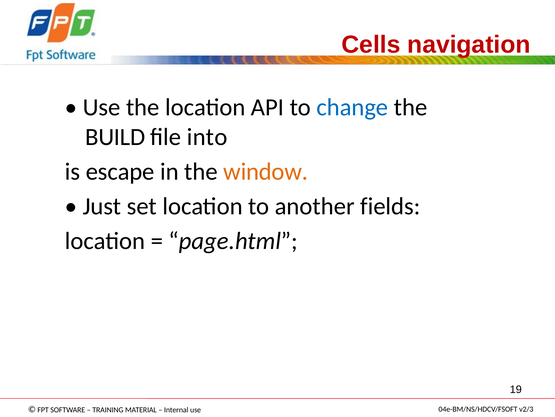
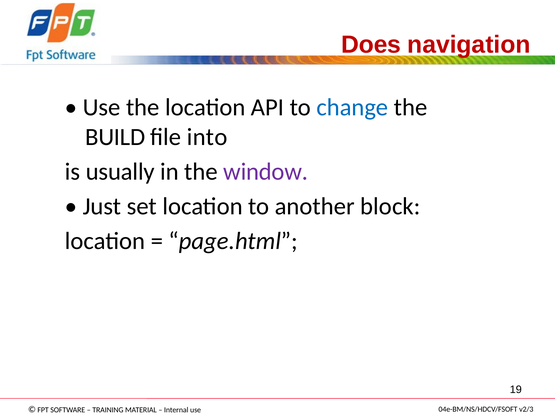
Cells: Cells -> Does
escape: escape -> usually
window colour: orange -> purple
fields: fields -> block
